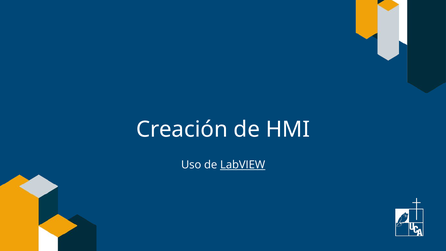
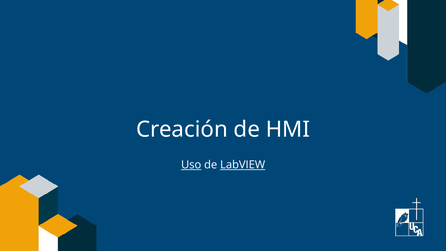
Uso underline: none -> present
